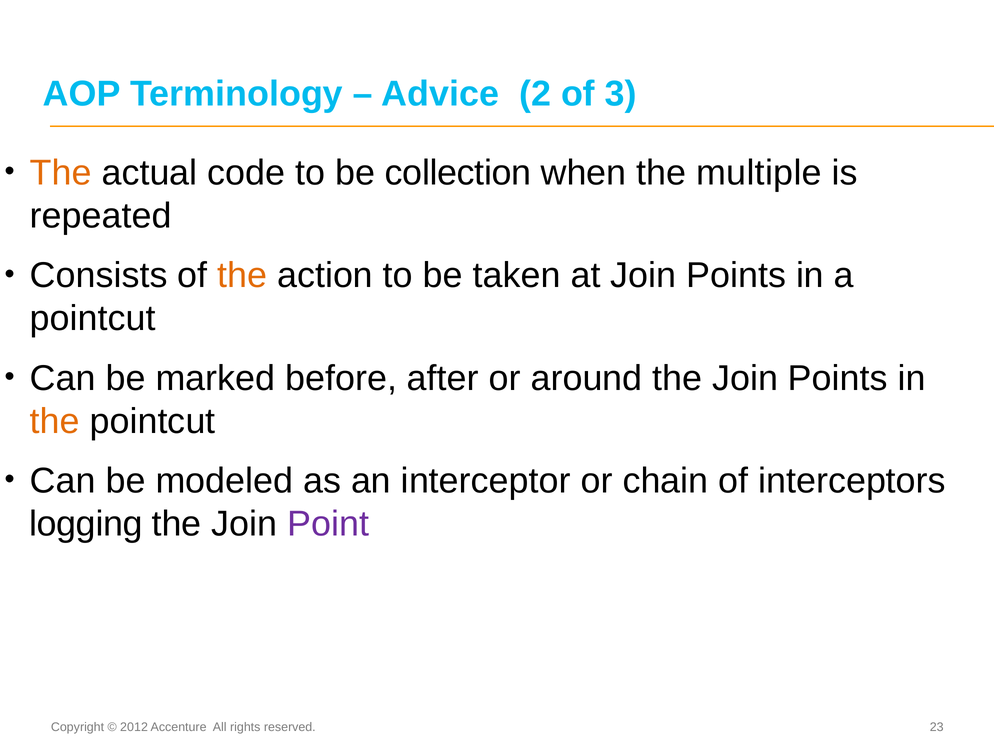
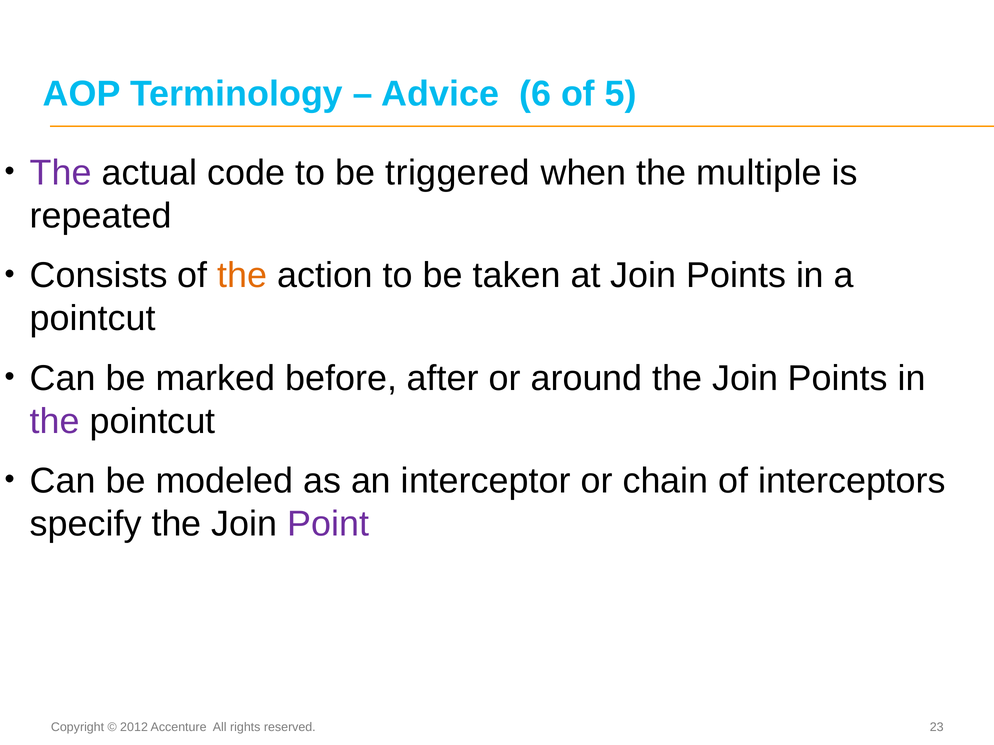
2: 2 -> 6
3: 3 -> 5
The at (61, 173) colour: orange -> purple
collection: collection -> triggered
the at (55, 421) colour: orange -> purple
logging: logging -> specify
